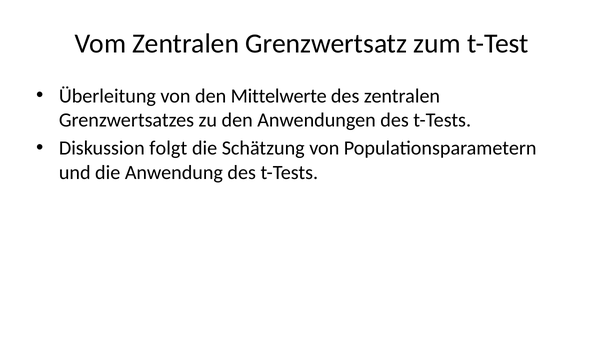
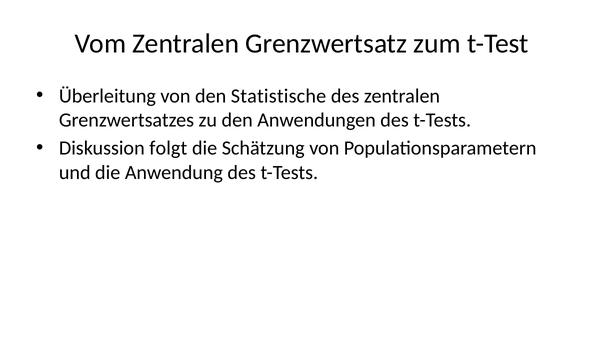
Mittelwerte: Mittelwerte -> Statistische
